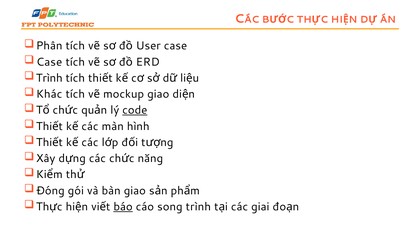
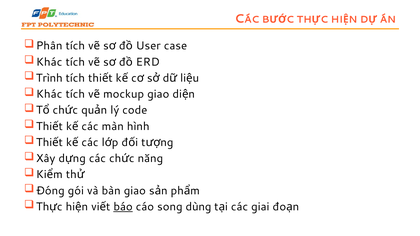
Case at (49, 62): Case -> Khác
code underline: present -> none
song trình: trình -> dùng
